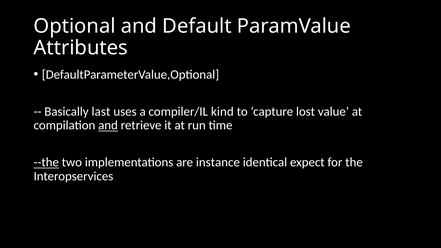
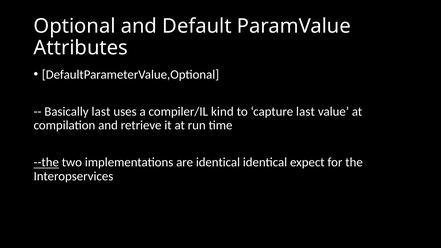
capture lost: lost -> last
and at (108, 125) underline: present -> none
are instance: instance -> identical
